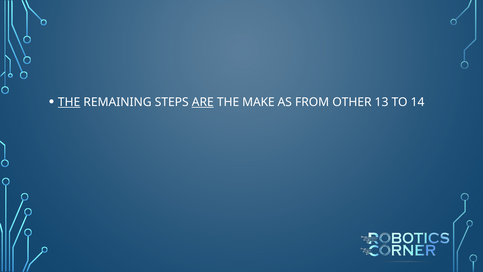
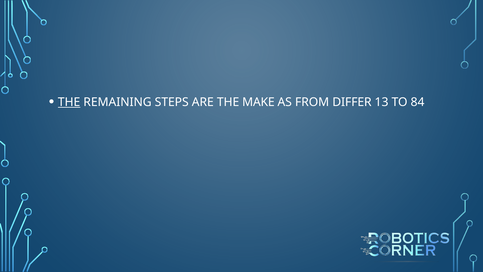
ARE underline: present -> none
OTHER: OTHER -> DIFFER
14: 14 -> 84
